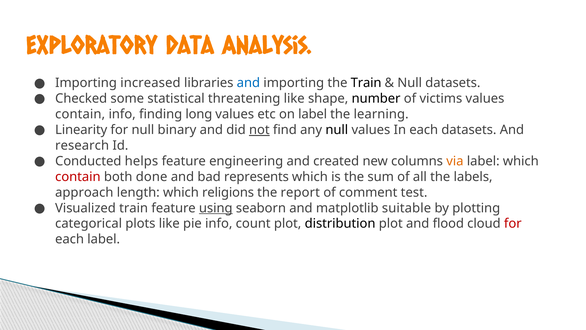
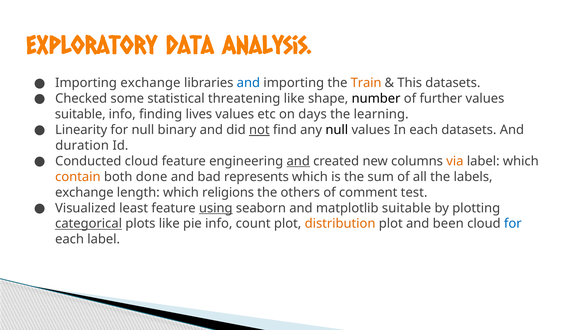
Importing increased: increased -> exchange
Train at (366, 83) colour: black -> orange
Null at (410, 83): Null -> This
victims: victims -> further
contain at (80, 114): contain -> suitable
long: long -> lives
on label: label -> days
research: research -> duration
Conducted helps: helps -> cloud
and at (298, 161) underline: none -> present
contain at (78, 177) colour: red -> orange
approach at (84, 192): approach -> exchange
report: report -> others
Visualized train: train -> least
categorical underline: none -> present
distribution colour: black -> orange
flood: flood -> been
for at (513, 223) colour: red -> blue
